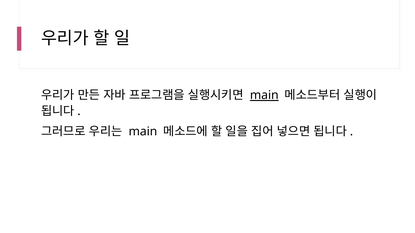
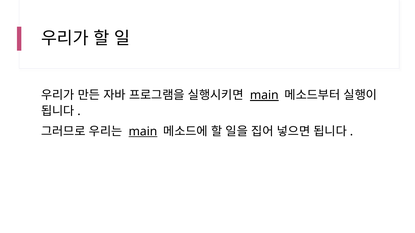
main at (143, 132) underline: none -> present
